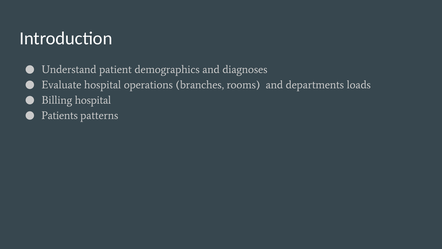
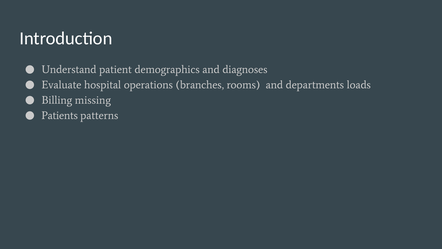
Billing hospital: hospital -> missing
